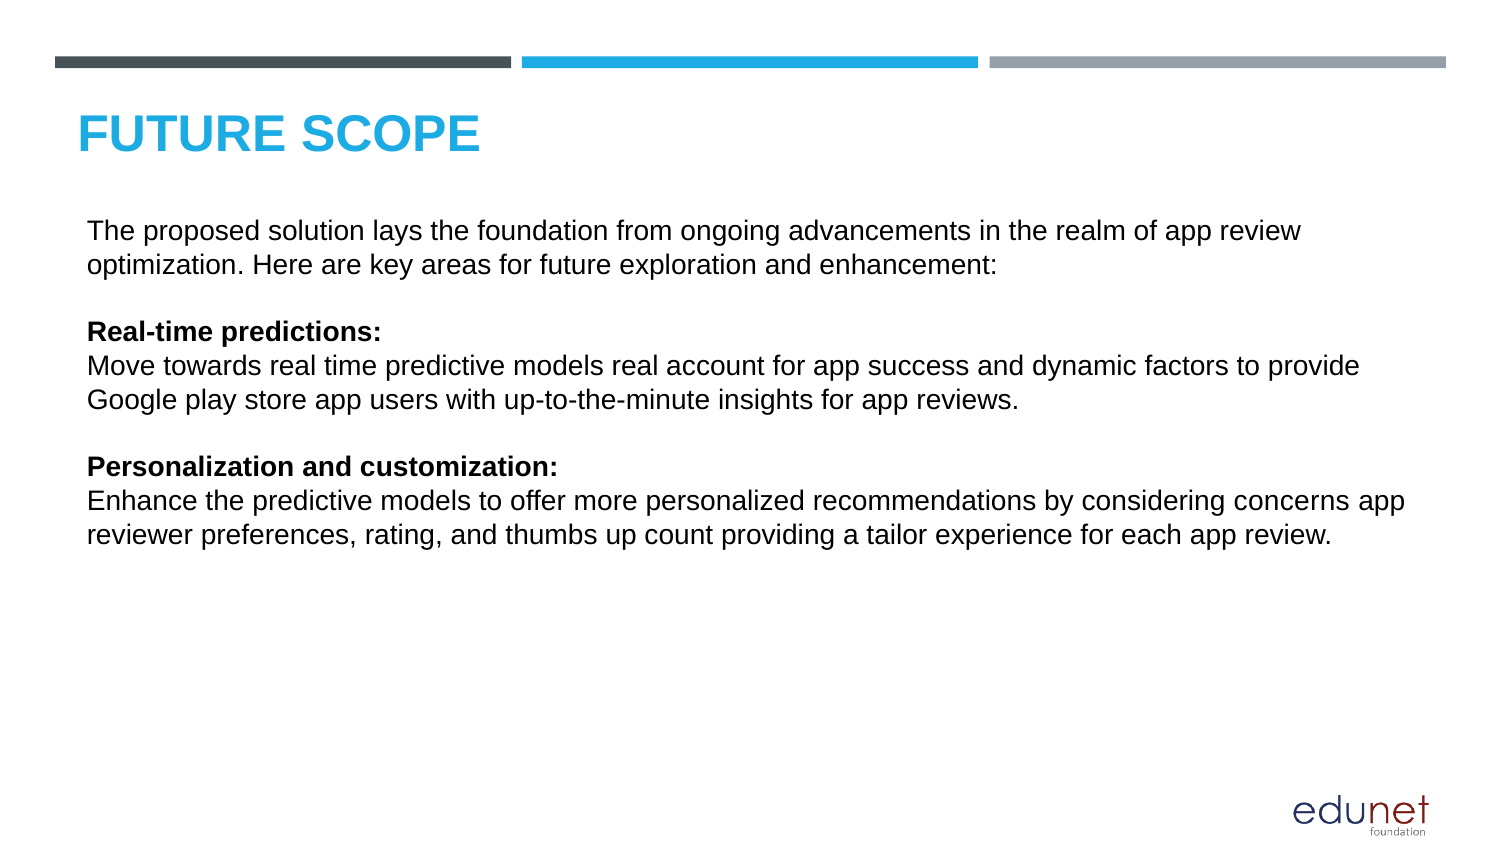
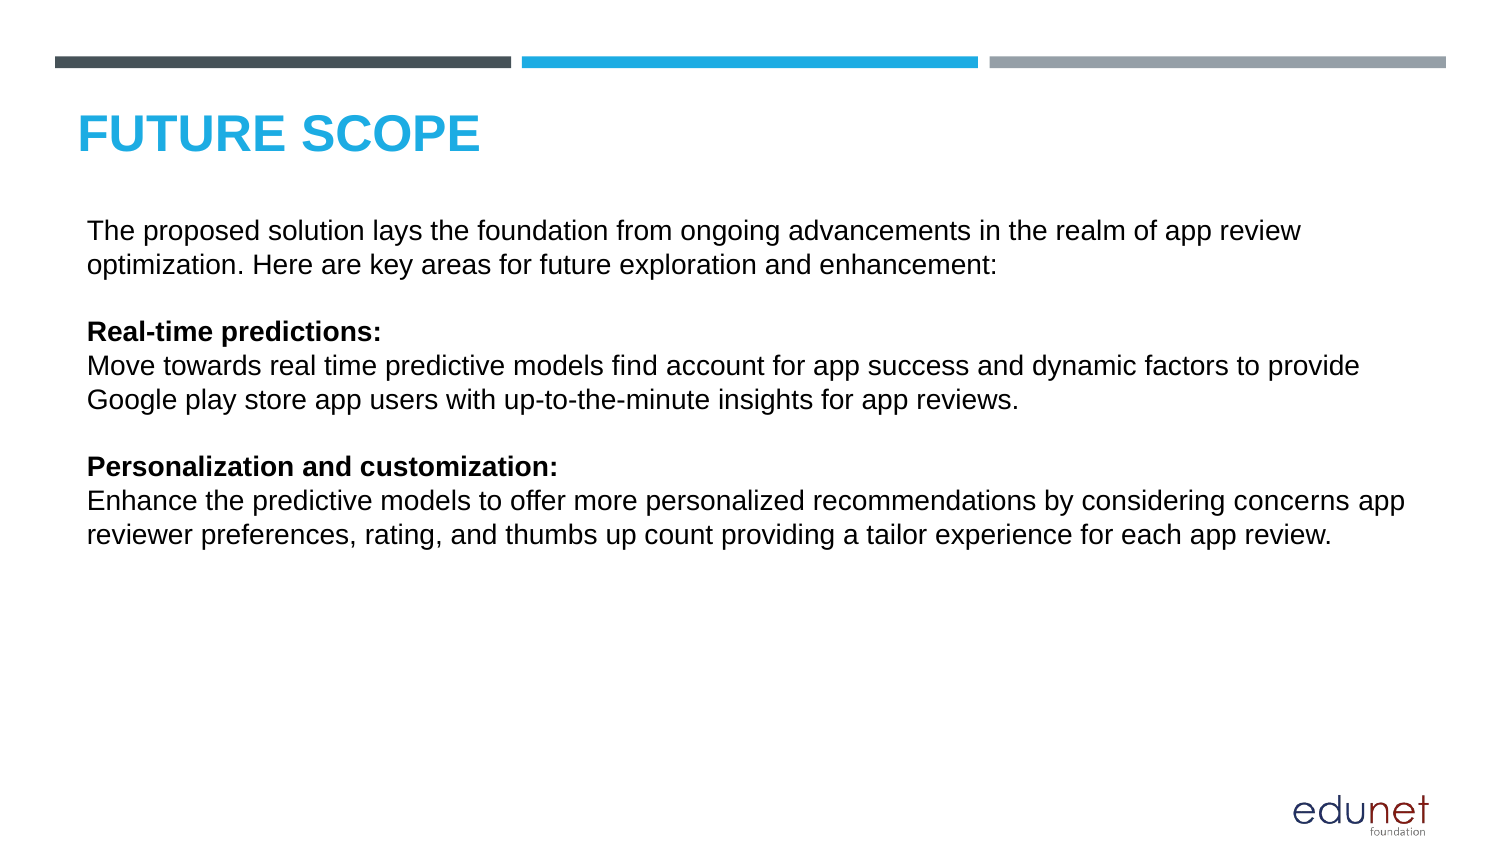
models real: real -> find
